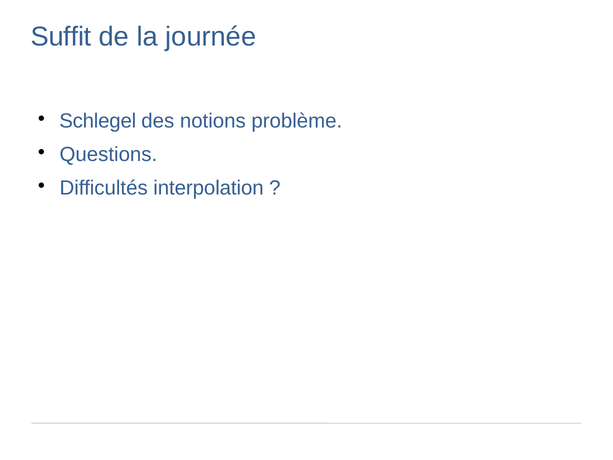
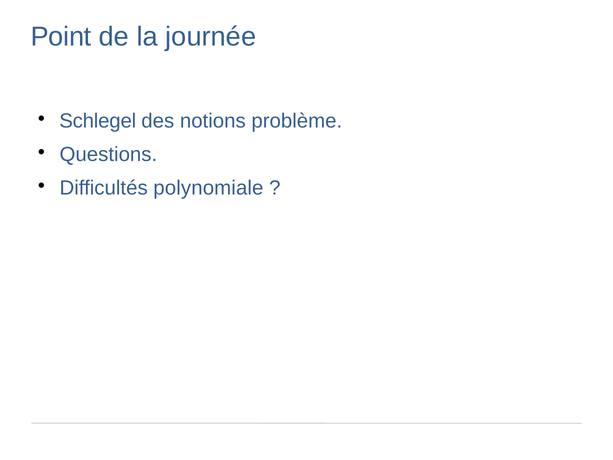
Suffit: Suffit -> Point
interpolation: interpolation -> polynomiale
